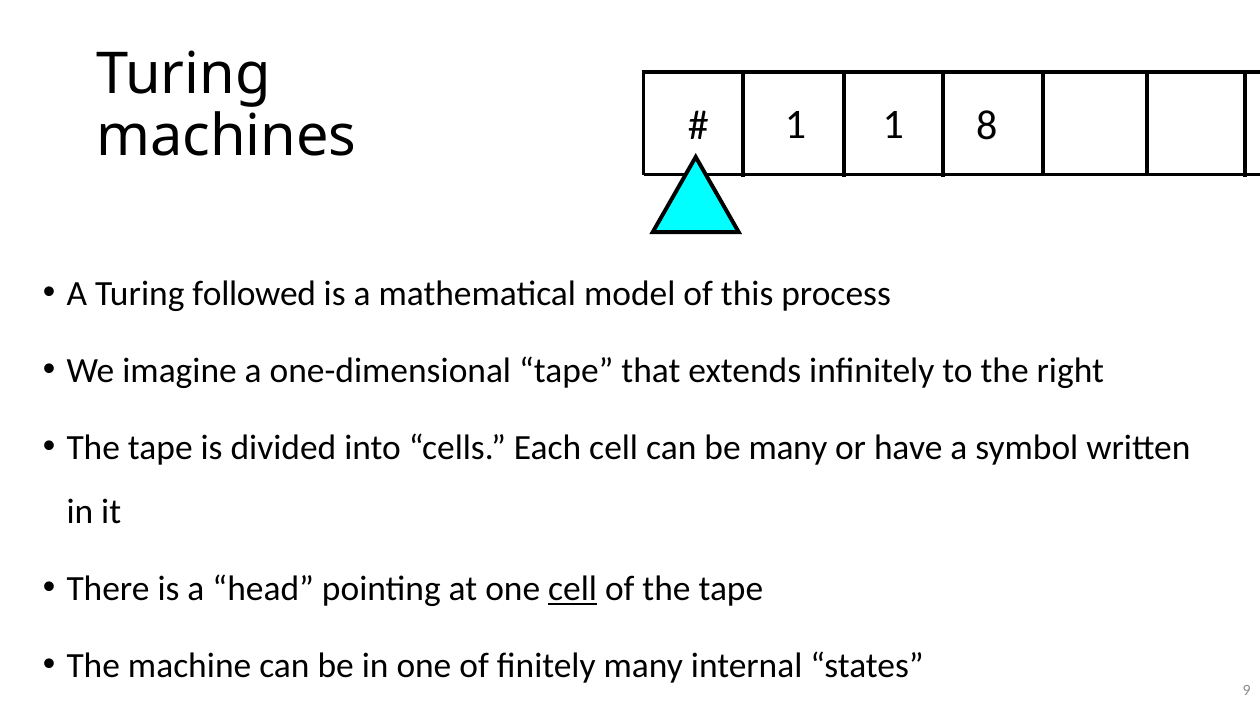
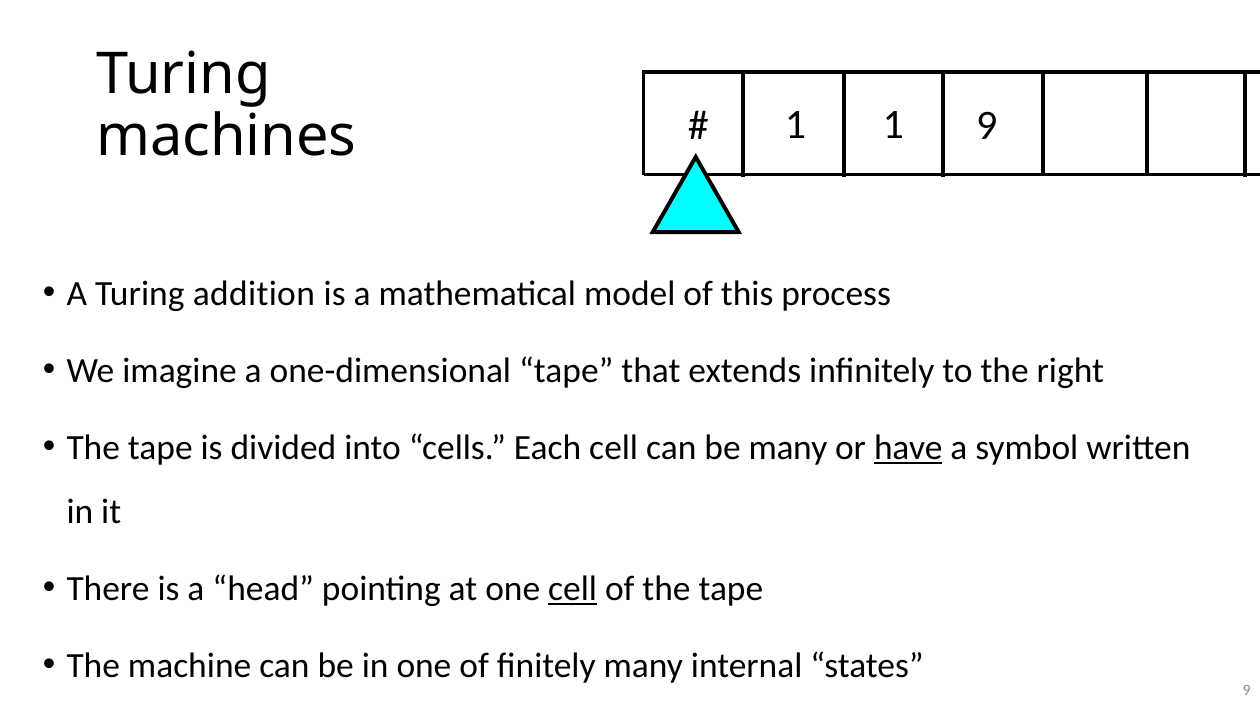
1 8: 8 -> 9
followed: followed -> addition
have underline: none -> present
